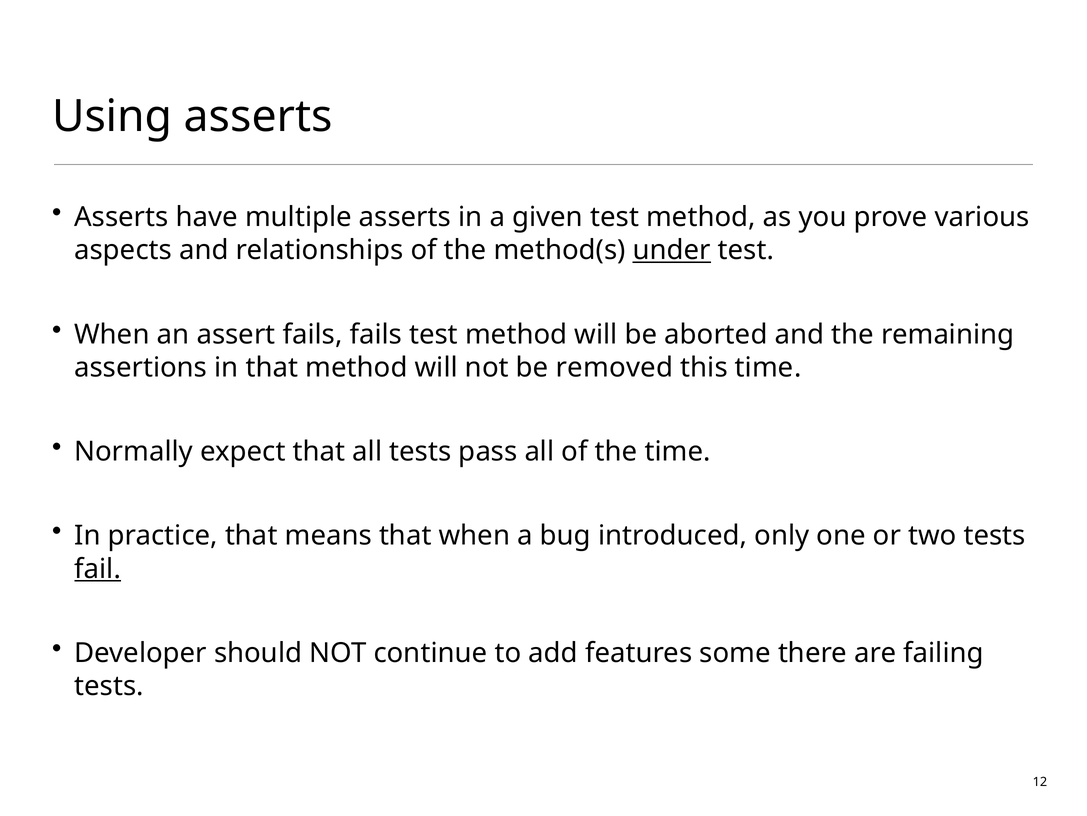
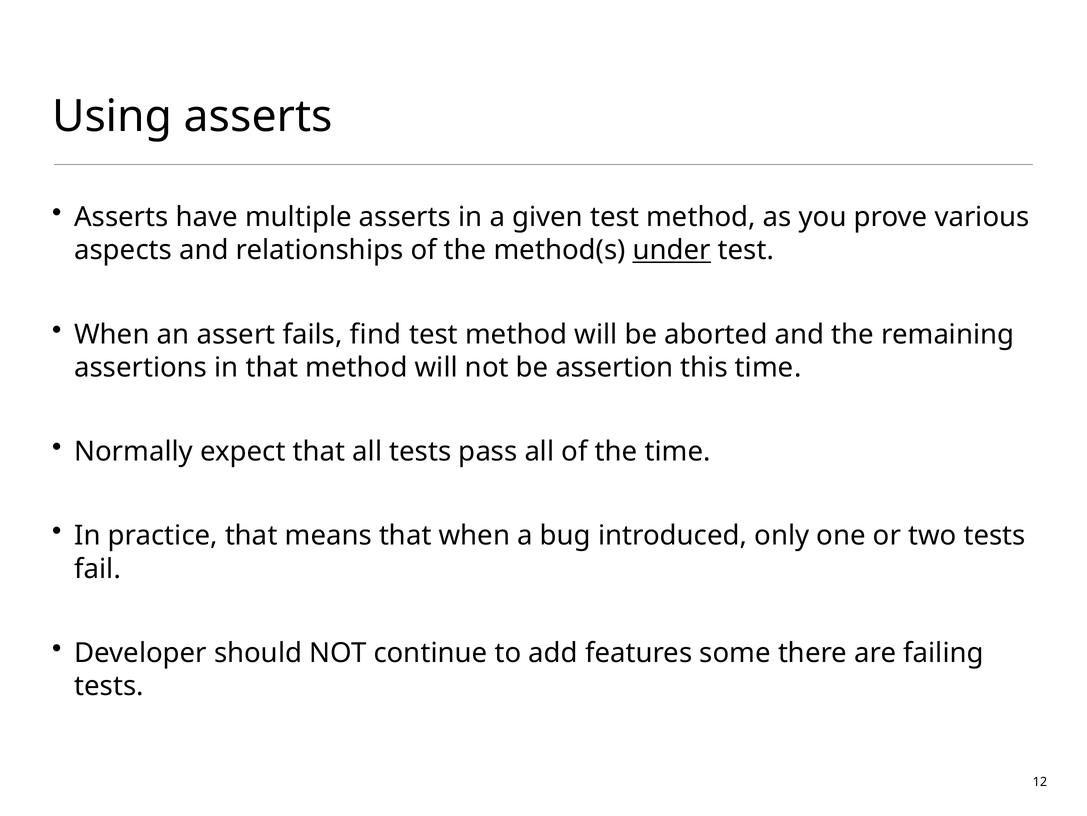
fails fails: fails -> find
removed: removed -> assertion
fail underline: present -> none
